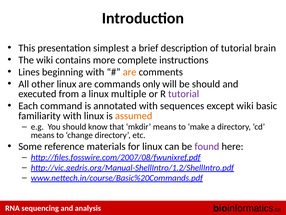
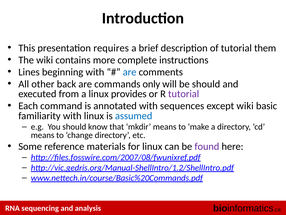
simplest: simplest -> requires
brain: brain -> them
are at (130, 72) colour: orange -> blue
other linux: linux -> back
multiple: multiple -> provides
assumed colour: orange -> blue
